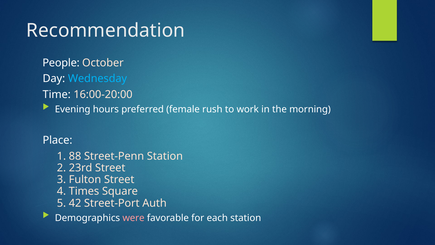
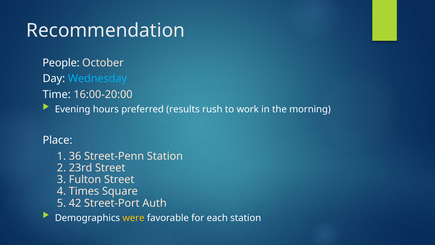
female: female -> results
88: 88 -> 36
were colour: pink -> yellow
